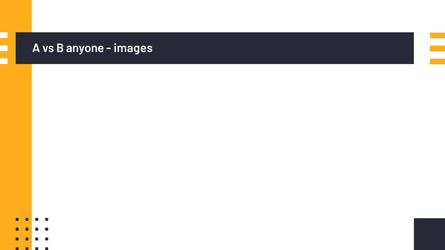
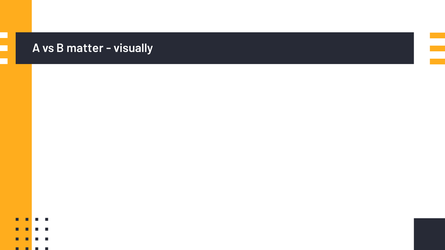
anyone: anyone -> matter
images: images -> visually
